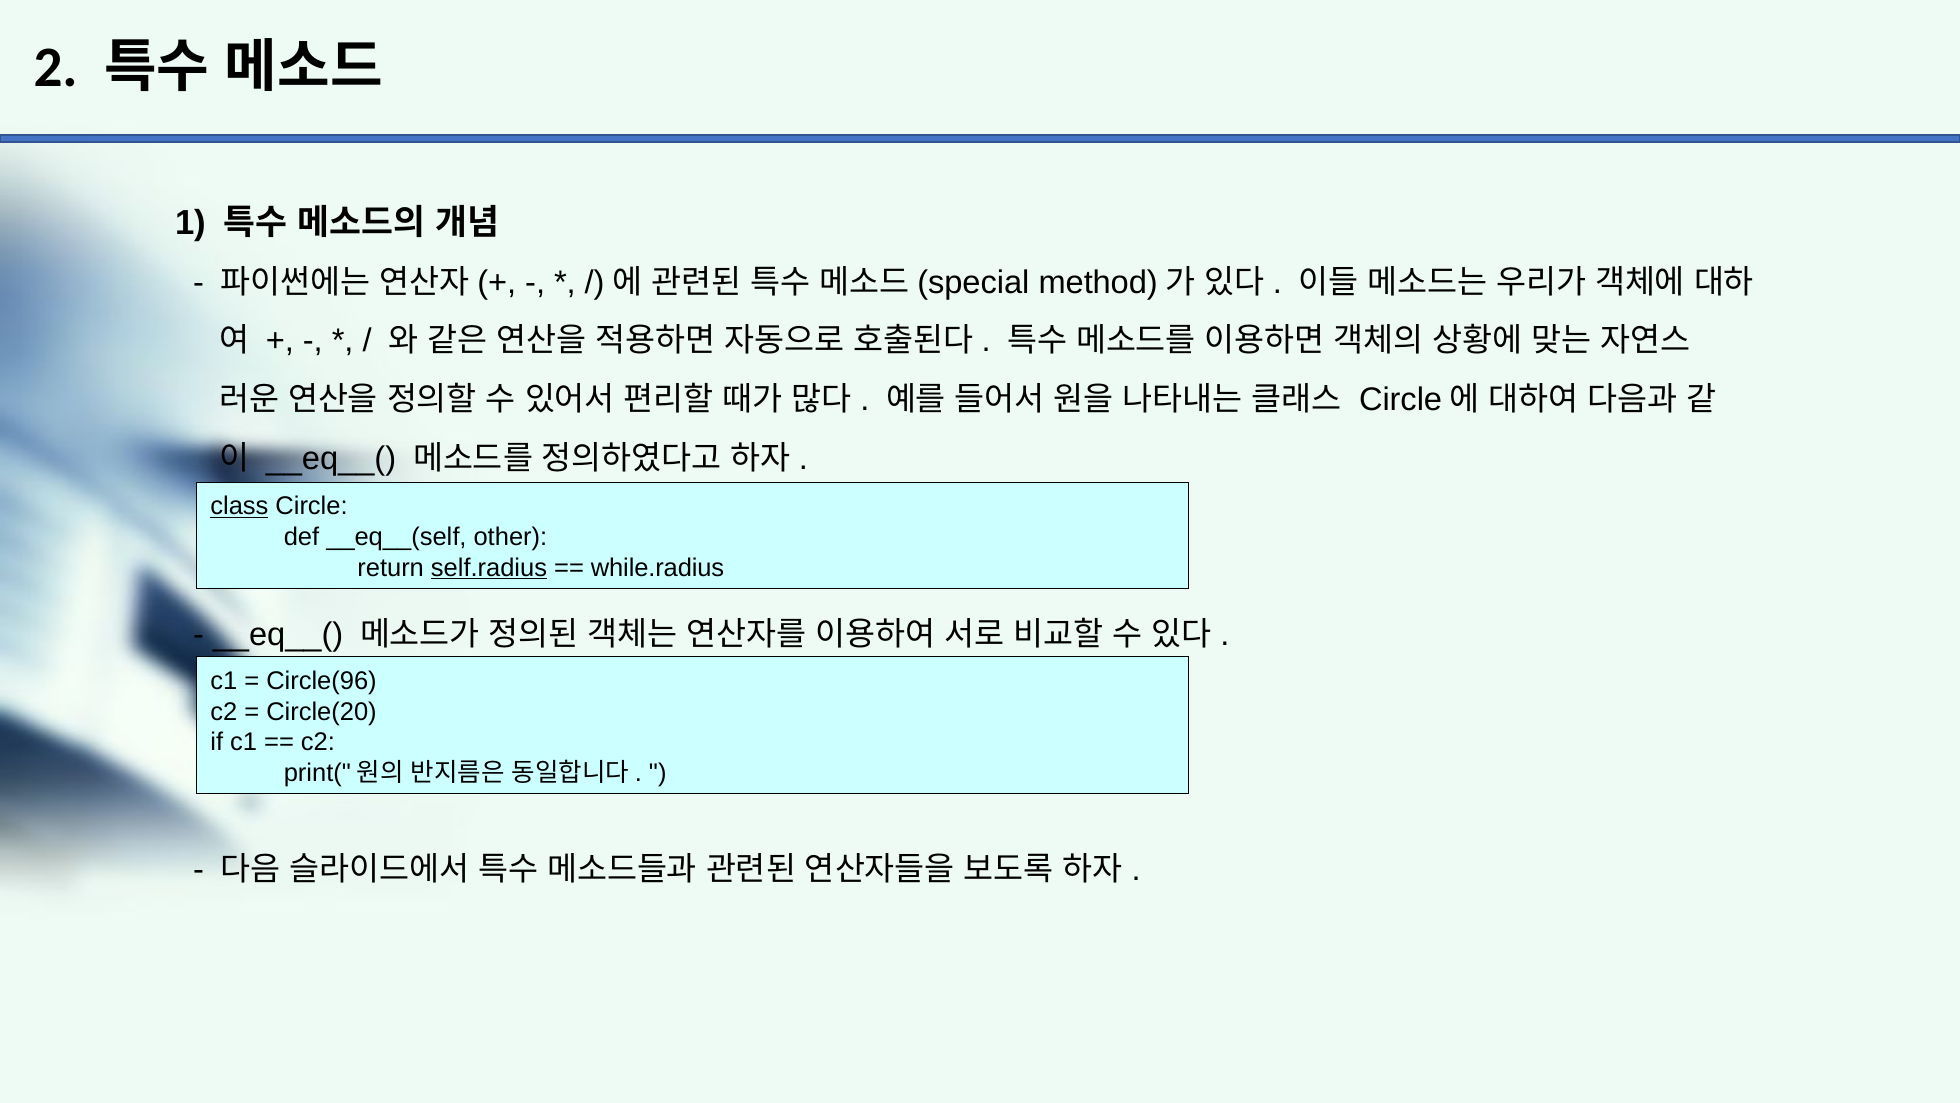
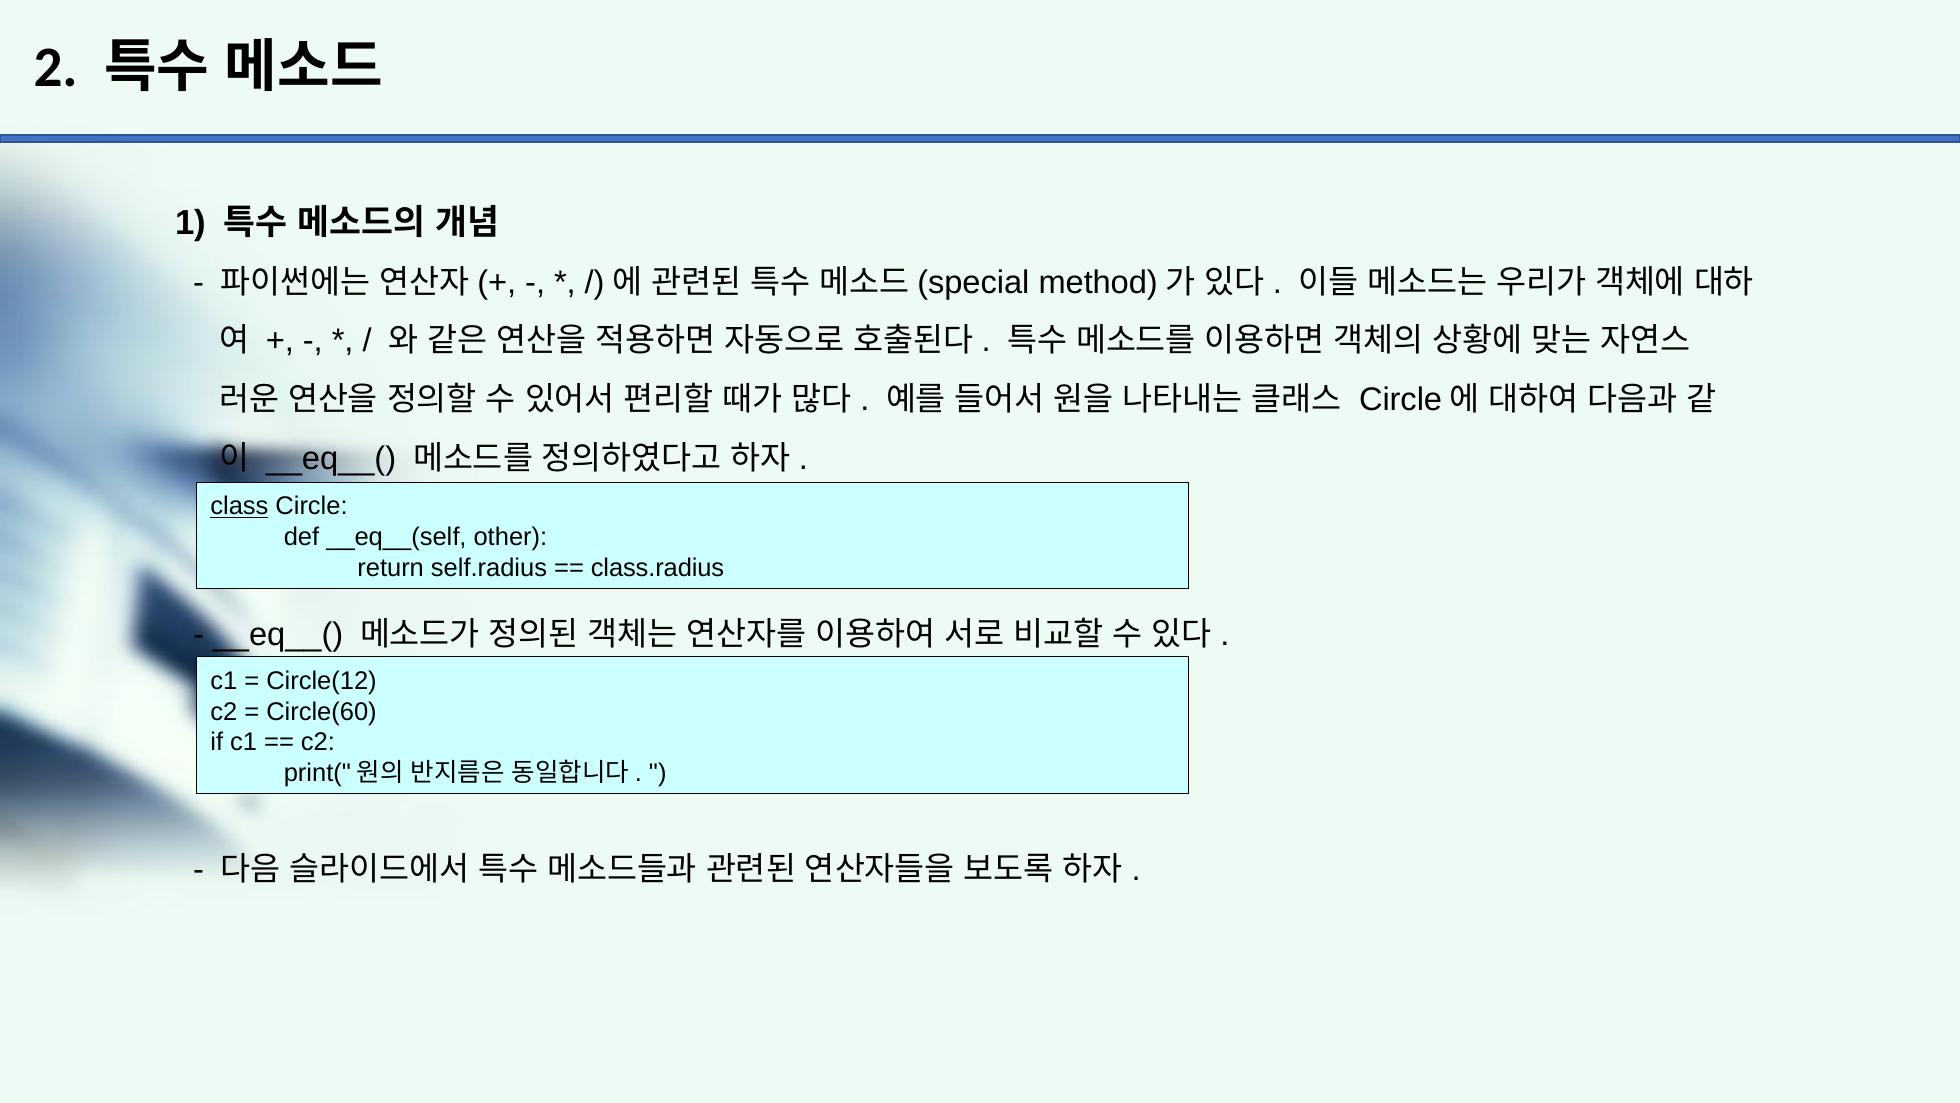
self.radius underline: present -> none
while.radius: while.radius -> class.radius
Circle(96: Circle(96 -> Circle(12
Circle(20: Circle(20 -> Circle(60
